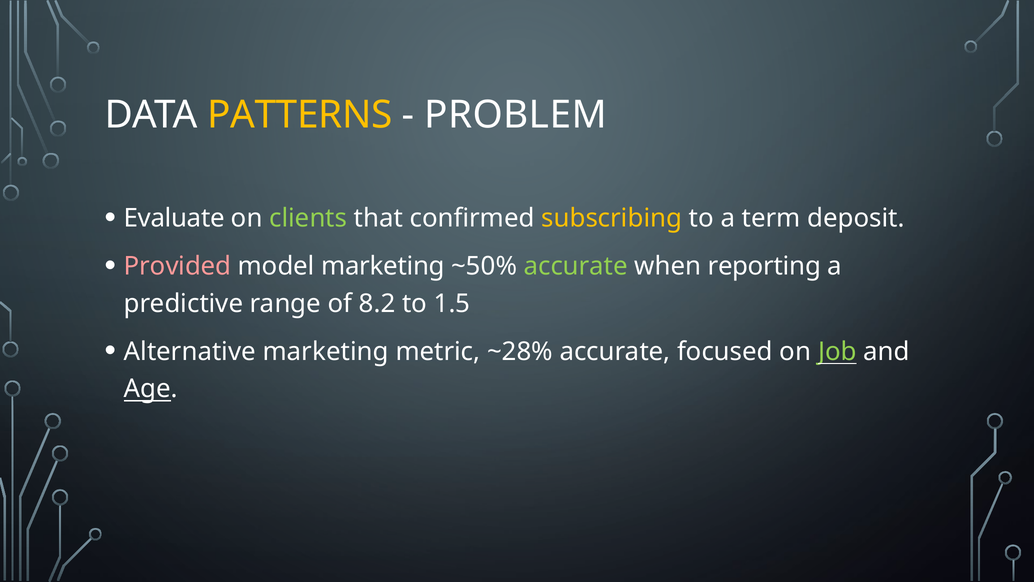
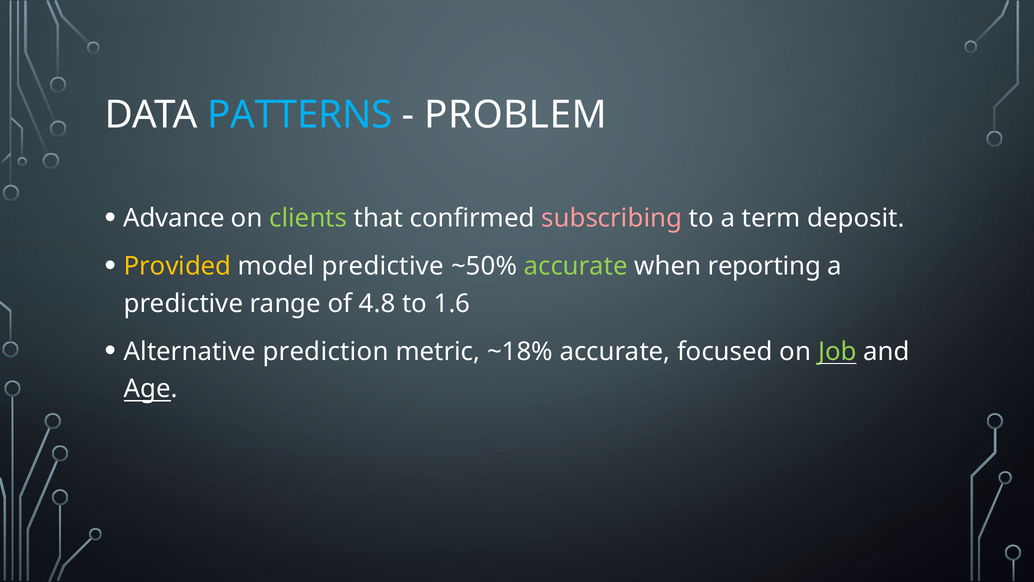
PATTERNS colour: yellow -> light blue
Evaluate: Evaluate -> Advance
subscribing colour: yellow -> pink
Provided colour: pink -> yellow
model marketing: marketing -> predictive
8.2: 8.2 -> 4.8
1.5: 1.5 -> 1.6
Alternative marketing: marketing -> prediction
~28%: ~28% -> ~18%
